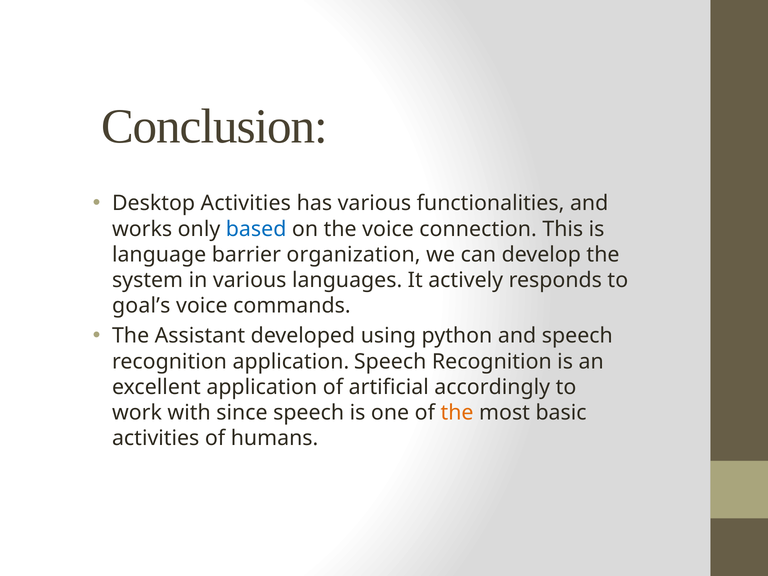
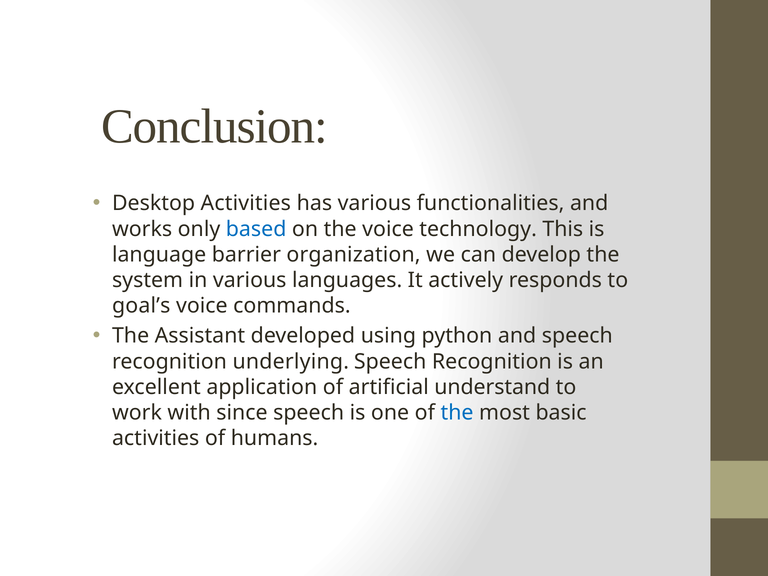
connection: connection -> technology
recognition application: application -> underlying
accordingly: accordingly -> understand
the at (457, 413) colour: orange -> blue
